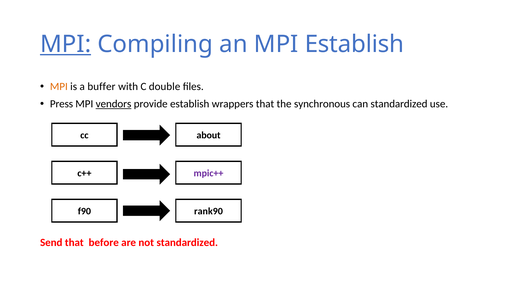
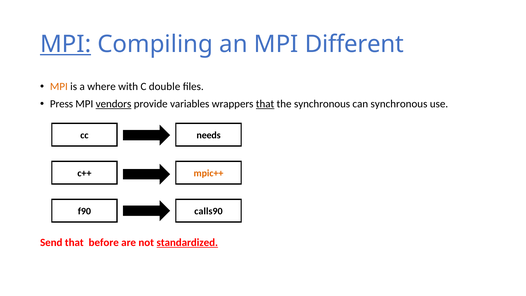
MPI Establish: Establish -> Different
buffer: buffer -> where
provide establish: establish -> variables
that at (265, 104) underline: none -> present
can standardized: standardized -> synchronous
about: about -> needs
mpic++ colour: purple -> orange
rank90: rank90 -> calls90
standardized at (187, 243) underline: none -> present
